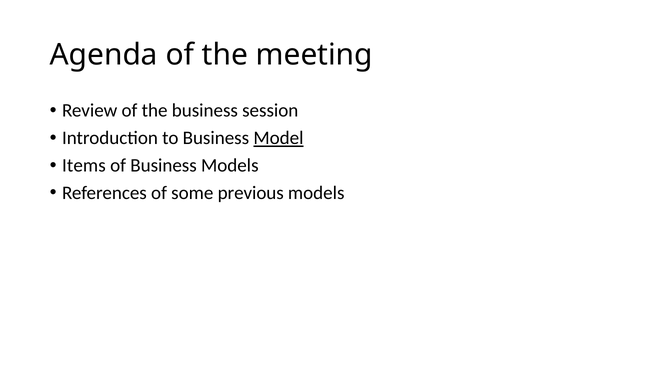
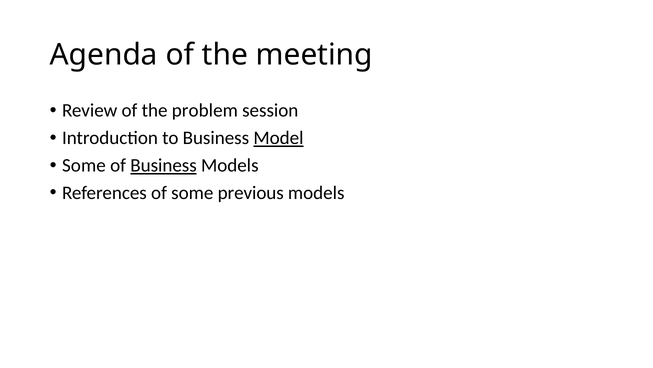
the business: business -> problem
Items at (84, 165): Items -> Some
Business at (164, 165) underline: none -> present
